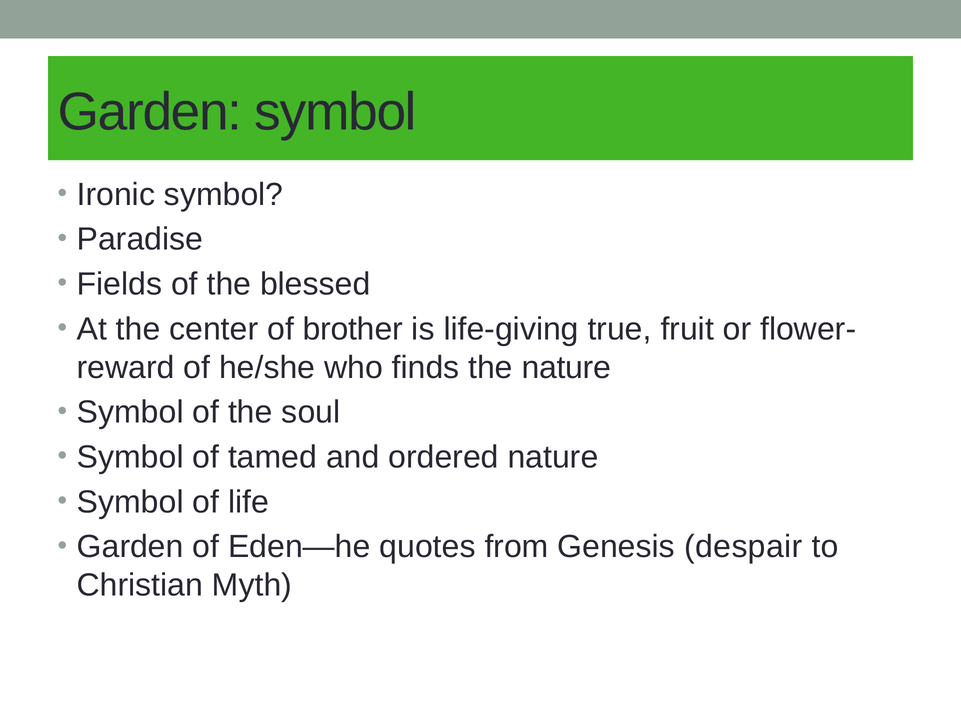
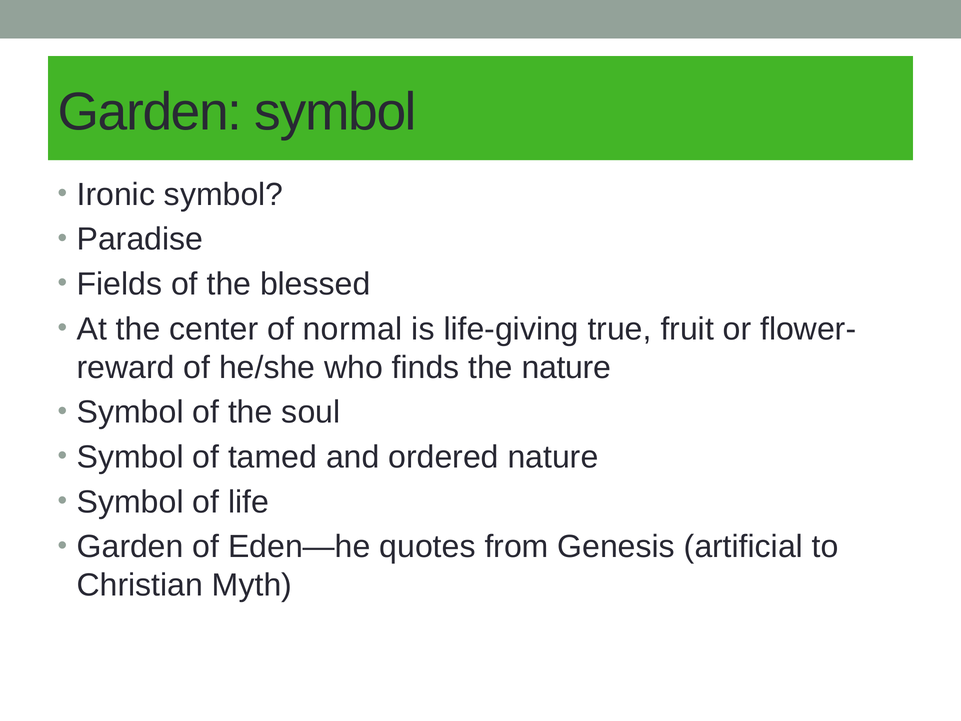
brother: brother -> normal
despair: despair -> artificial
